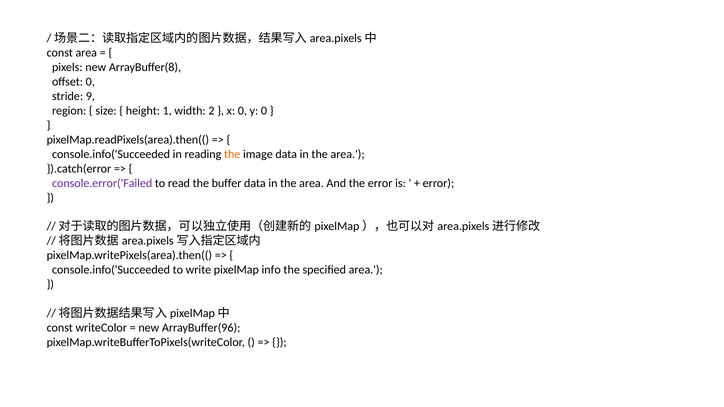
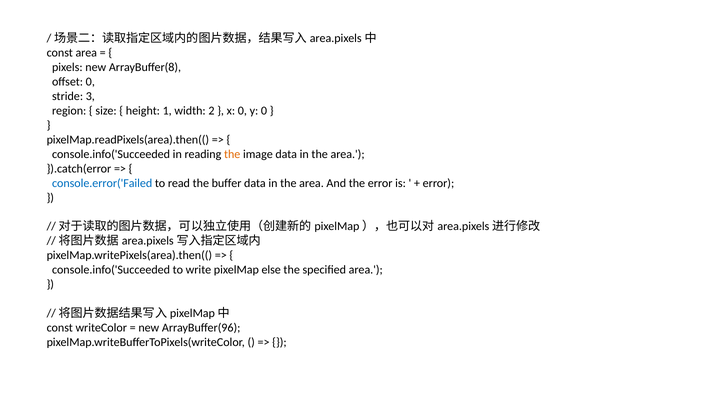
9: 9 -> 3
console.error('Failed colour: purple -> blue
info: info -> else
